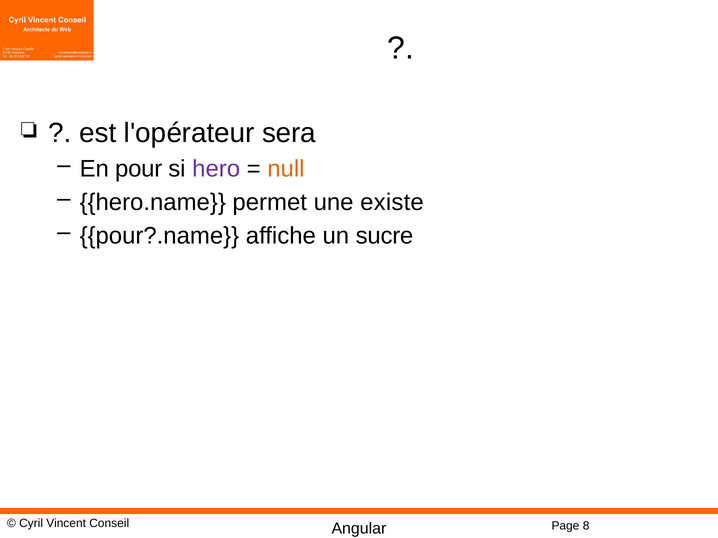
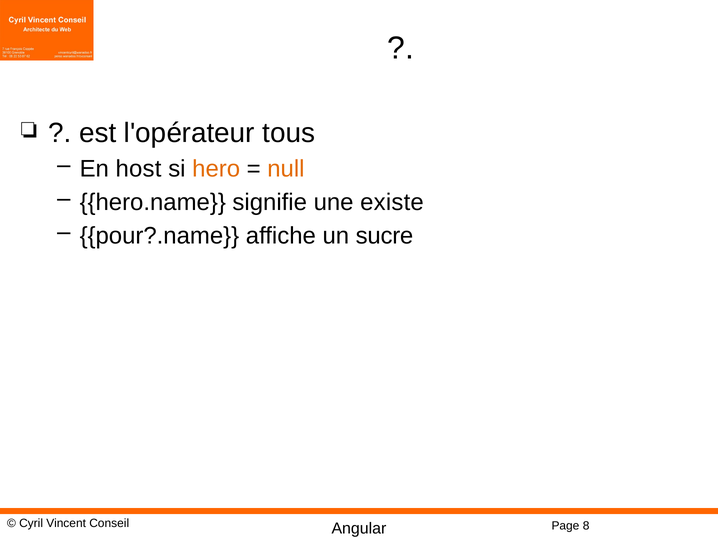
sera: sera -> tous
pour: pour -> host
hero colour: purple -> orange
permet: permet -> signifie
